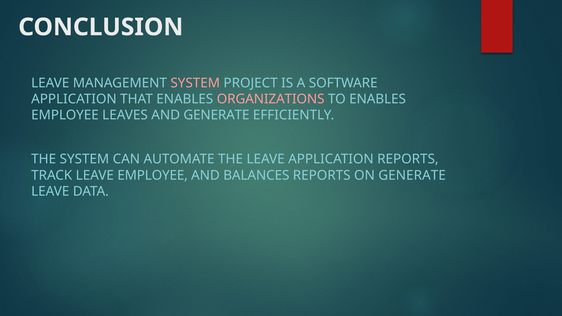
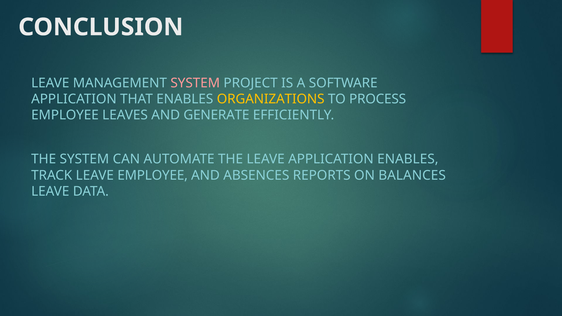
ORGANIZATIONS colour: pink -> yellow
TO ENABLES: ENABLES -> PROCESS
APPLICATION REPORTS: REPORTS -> ENABLES
BALANCES: BALANCES -> ABSENCES
ON GENERATE: GENERATE -> BALANCES
